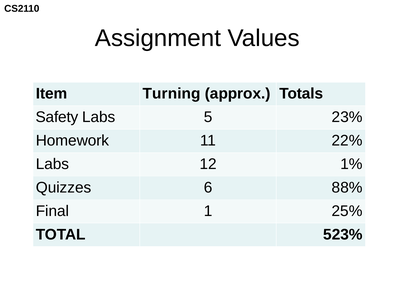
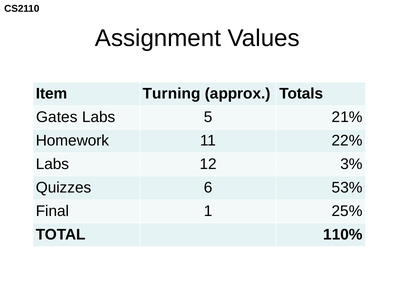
Safety: Safety -> Gates
23%: 23% -> 21%
1%: 1% -> 3%
88%: 88% -> 53%
523%: 523% -> 110%
